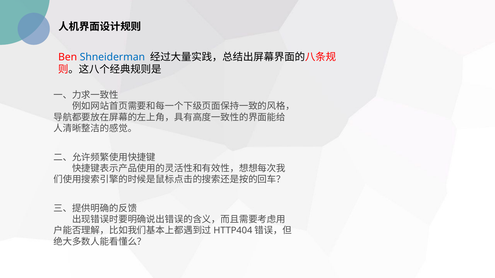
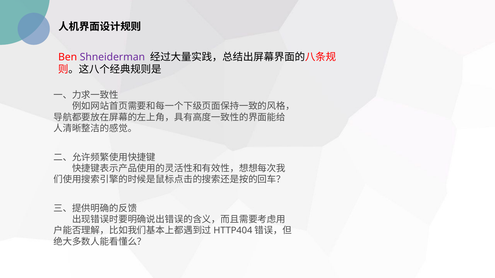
Shneiderman colour: blue -> purple
